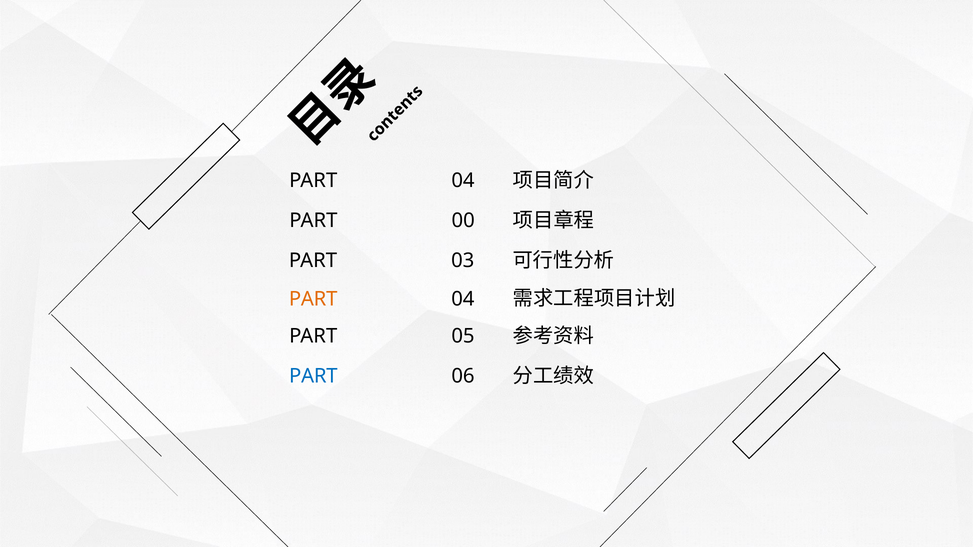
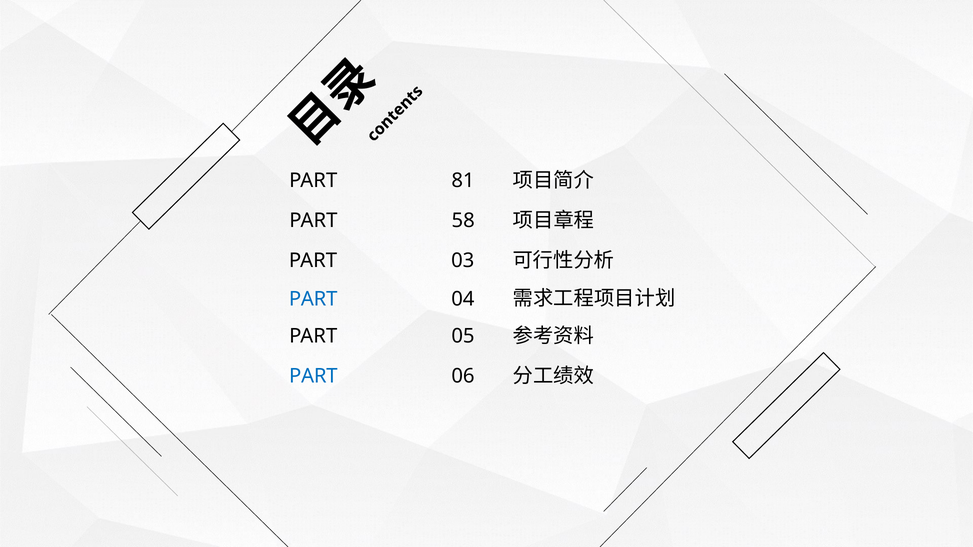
04 at (463, 180): 04 -> 81
00: 00 -> 58
PART at (313, 299) colour: orange -> blue
